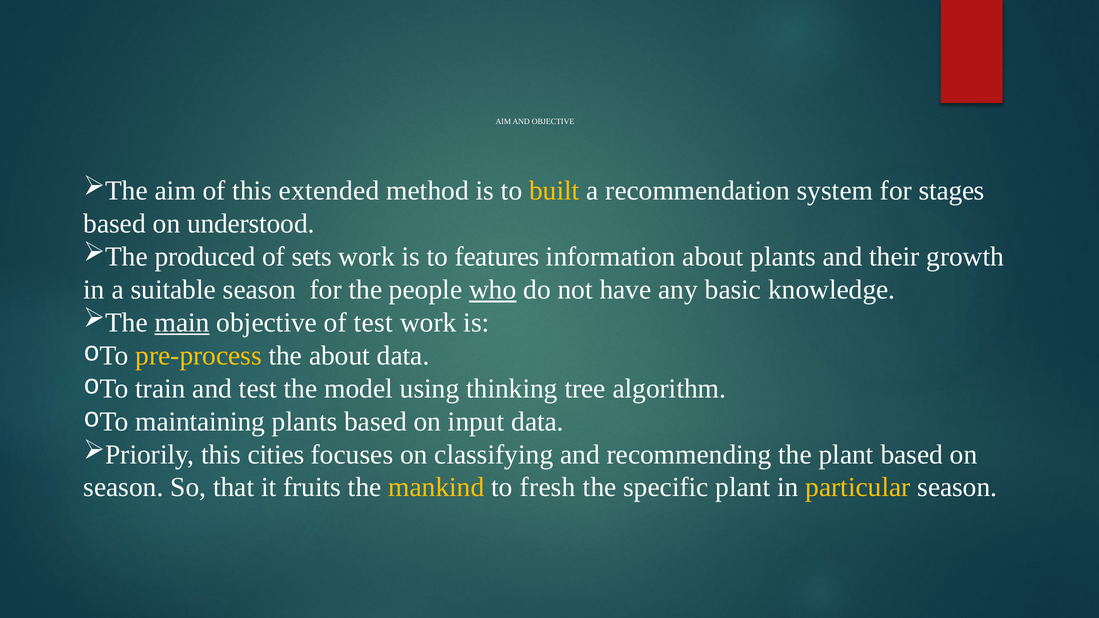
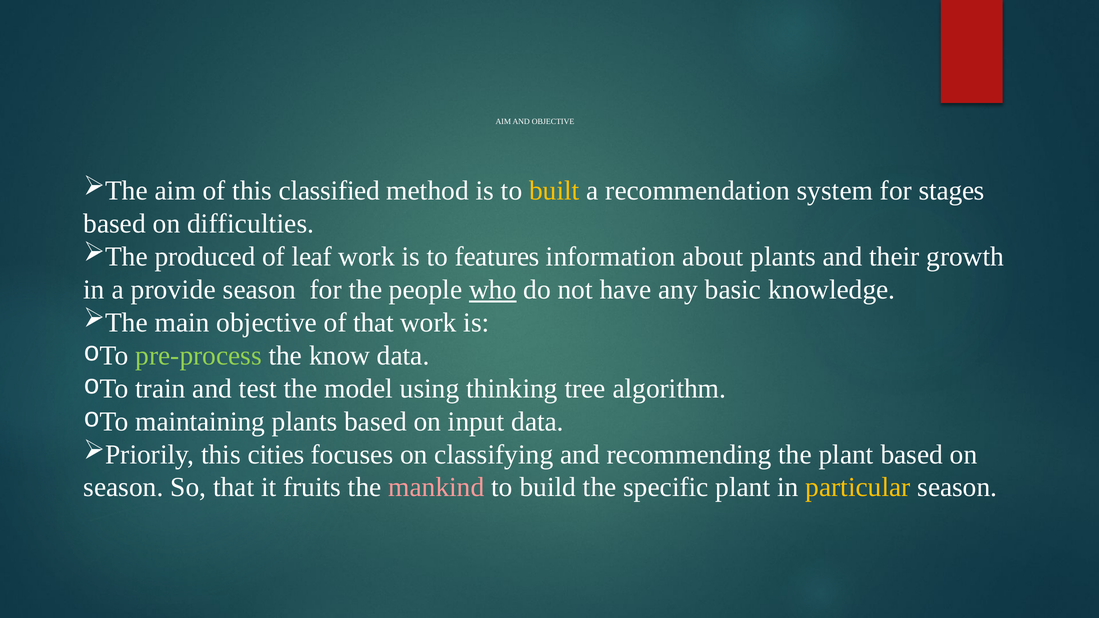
extended: extended -> classified
understood: understood -> difficulties
sets: sets -> leaf
suitable: suitable -> provide
main underline: present -> none
of test: test -> that
pre-process colour: yellow -> light green
the about: about -> know
mankind colour: yellow -> pink
fresh: fresh -> build
